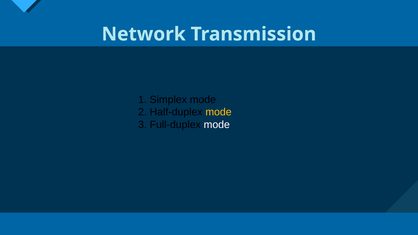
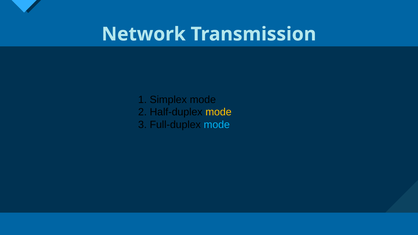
mode at (217, 125) colour: white -> light blue
